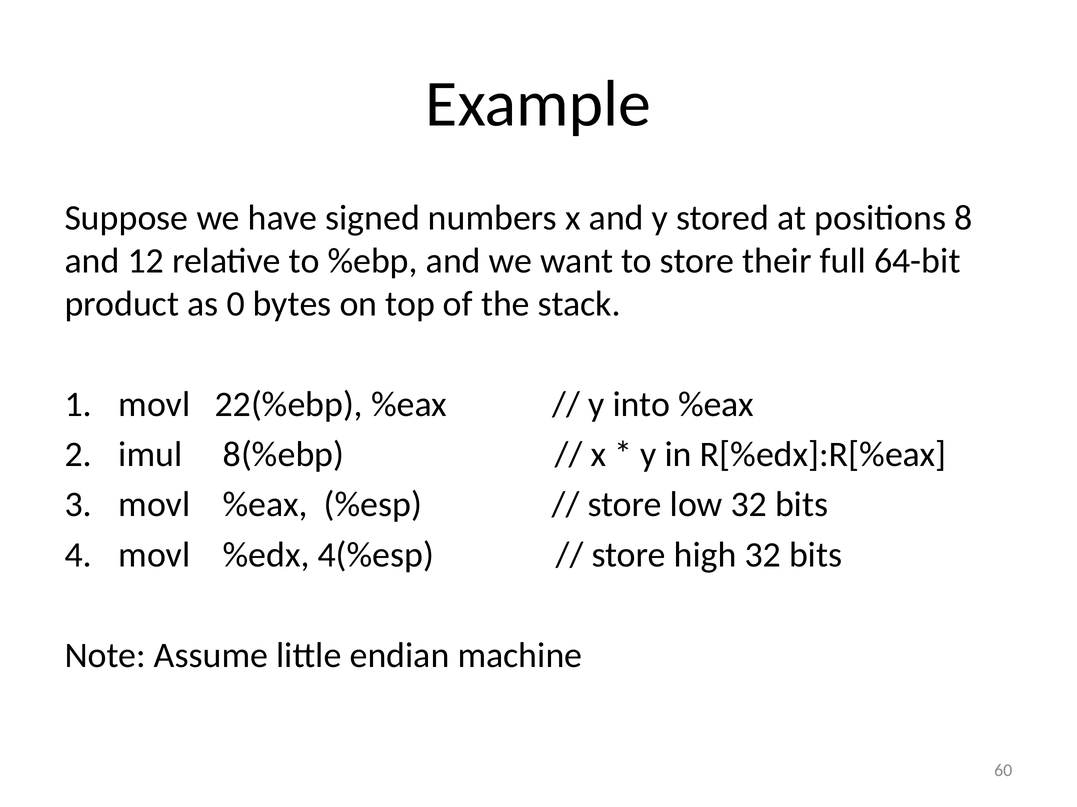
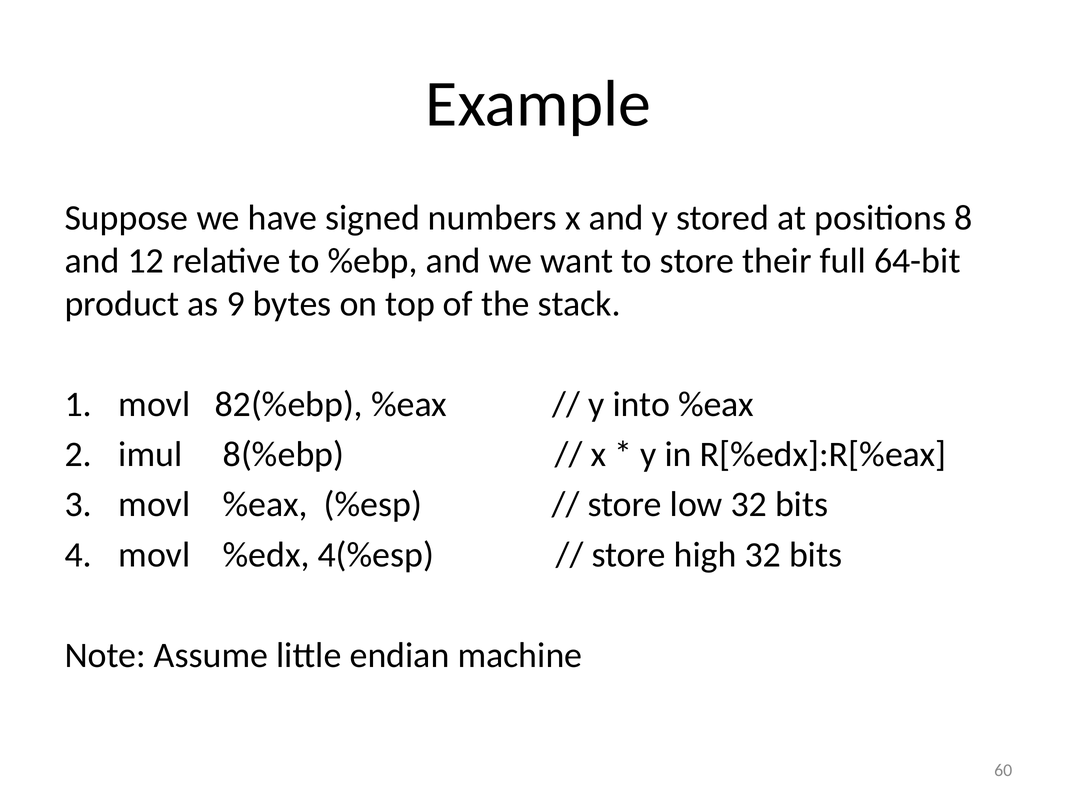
0: 0 -> 9
22(%ebp: 22(%ebp -> 82(%ebp
